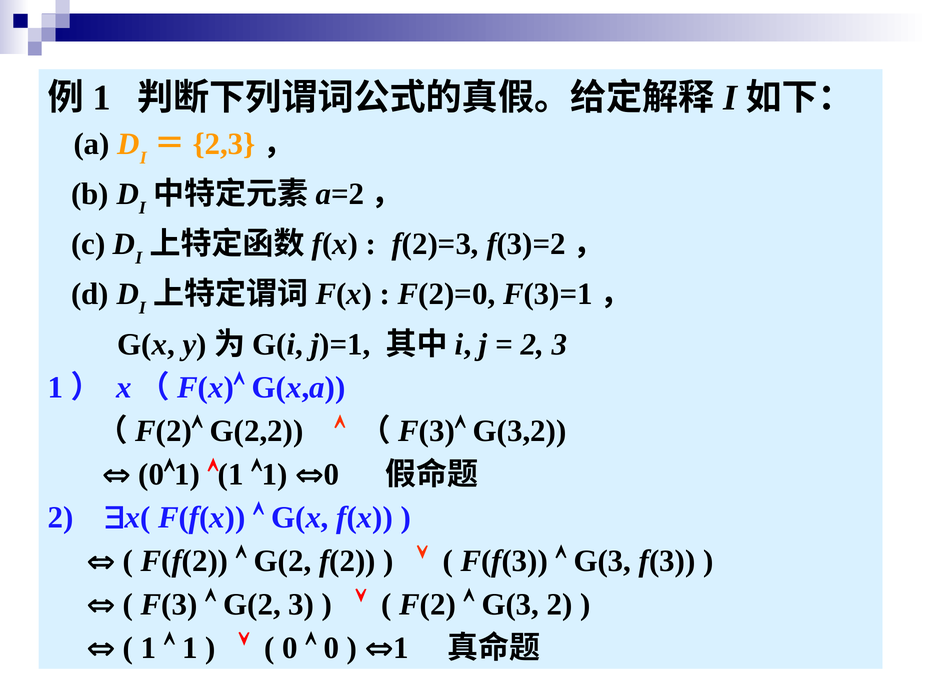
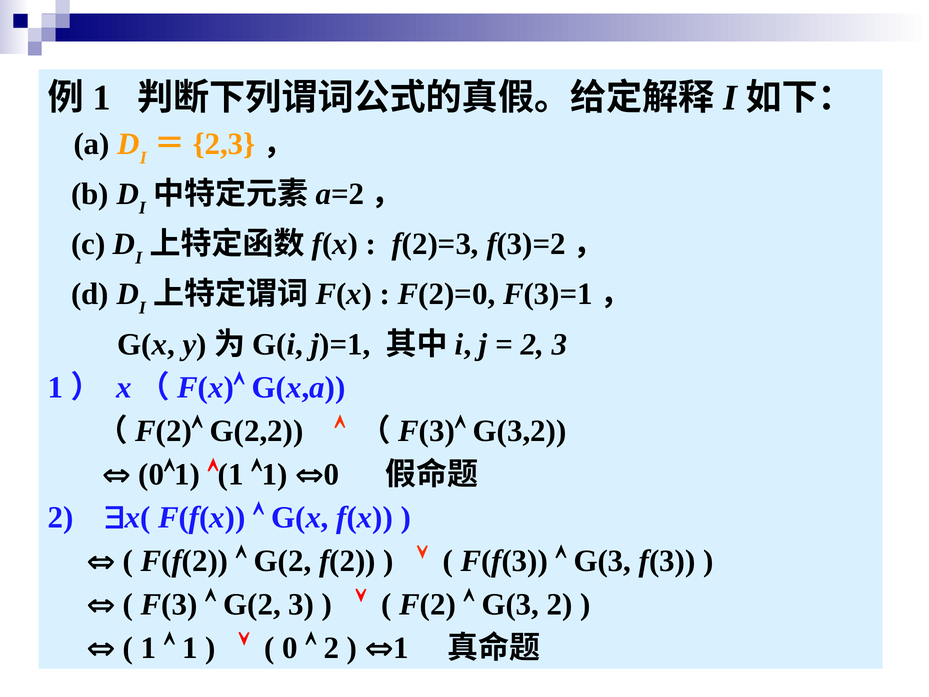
0 at (331, 648): 0 -> 2
